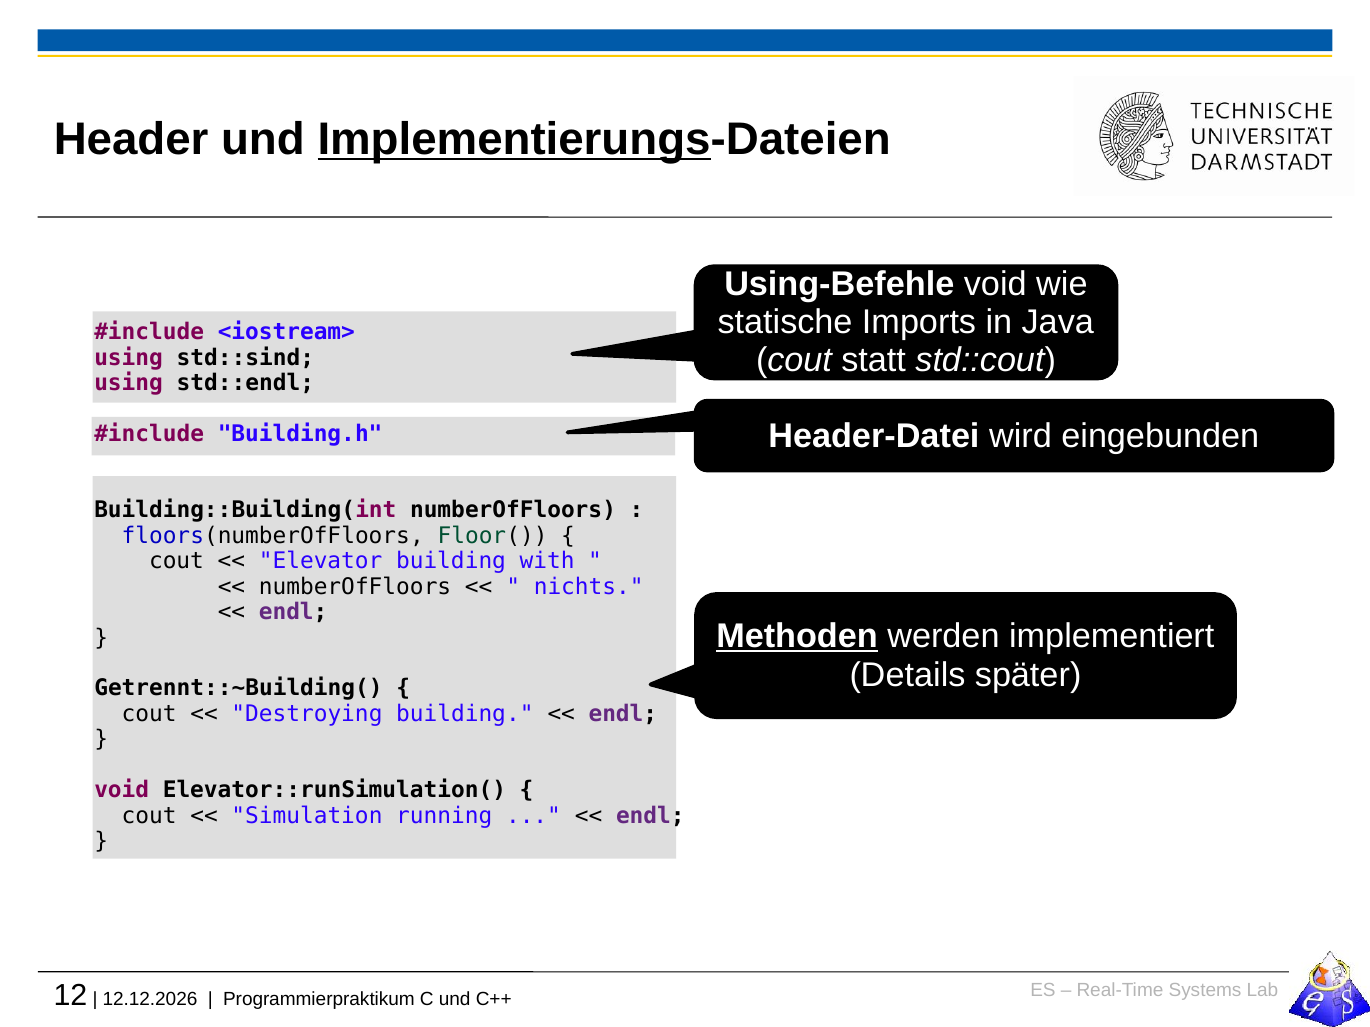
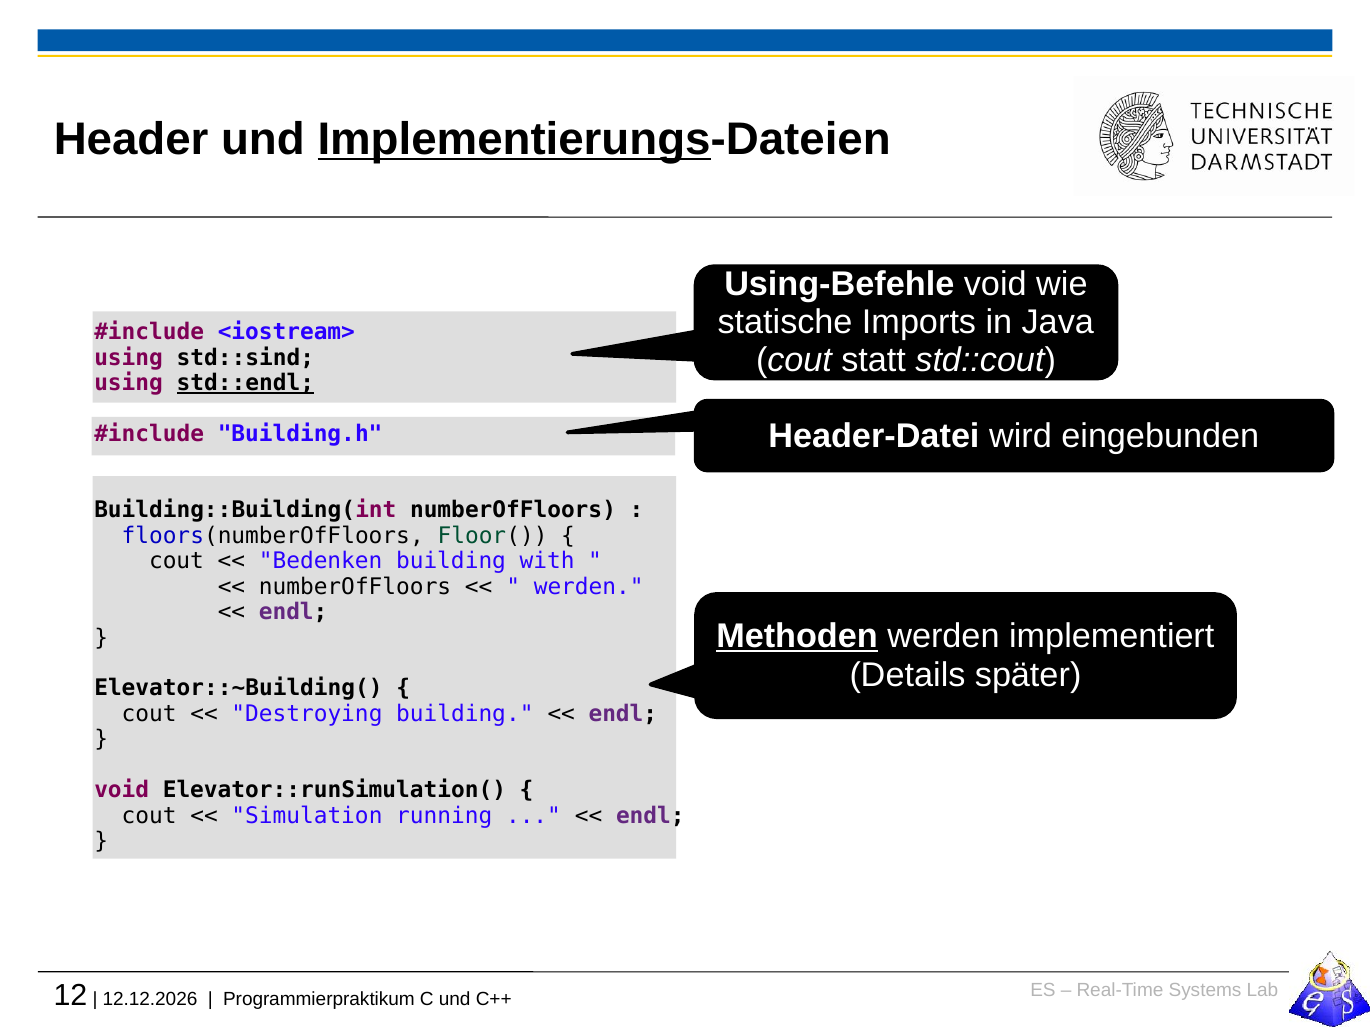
std::endl underline: none -> present
Elevator: Elevator -> Bedenken
nichts at (589, 587): nichts -> werden
Getrennt::~Building(: Getrennt::~Building( -> Elevator::~Building(
